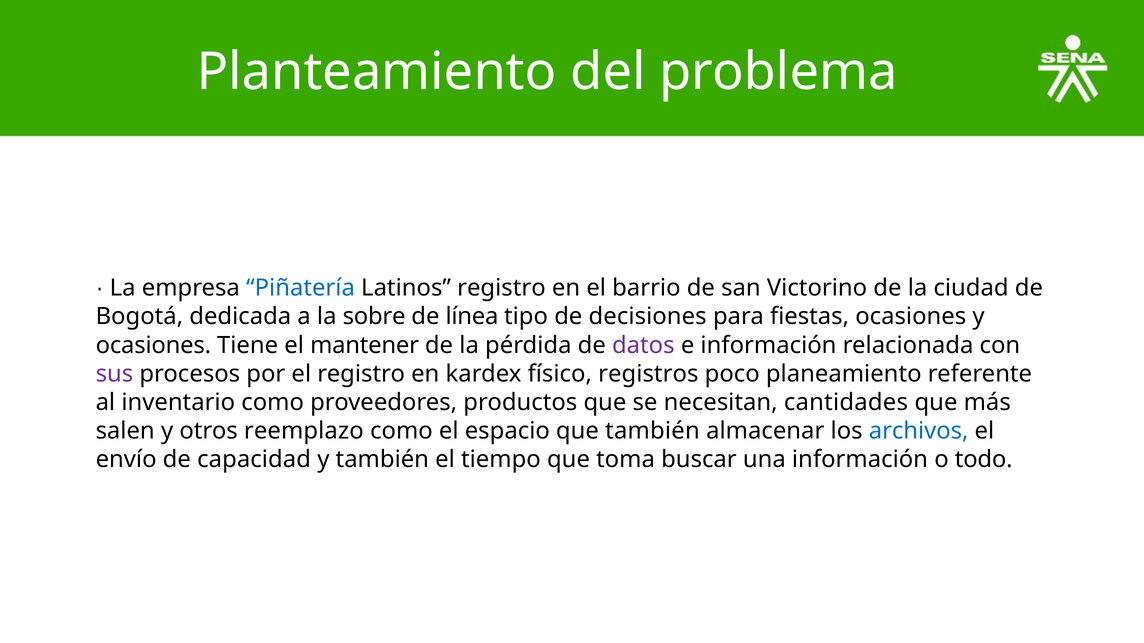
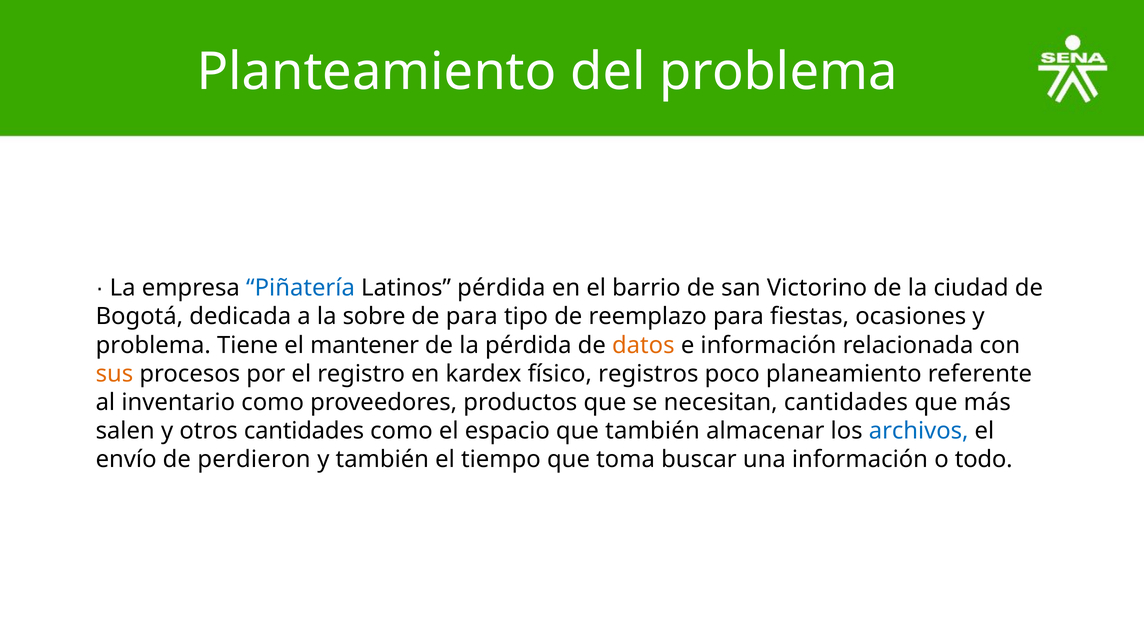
Latinos registro: registro -> pérdida
de línea: línea -> para
decisiones: decisiones -> reemplazo
ocasiones at (153, 345): ocasiones -> problema
datos colour: purple -> orange
sus colour: purple -> orange
otros reemplazo: reemplazo -> cantidades
capacidad: capacidad -> perdieron
